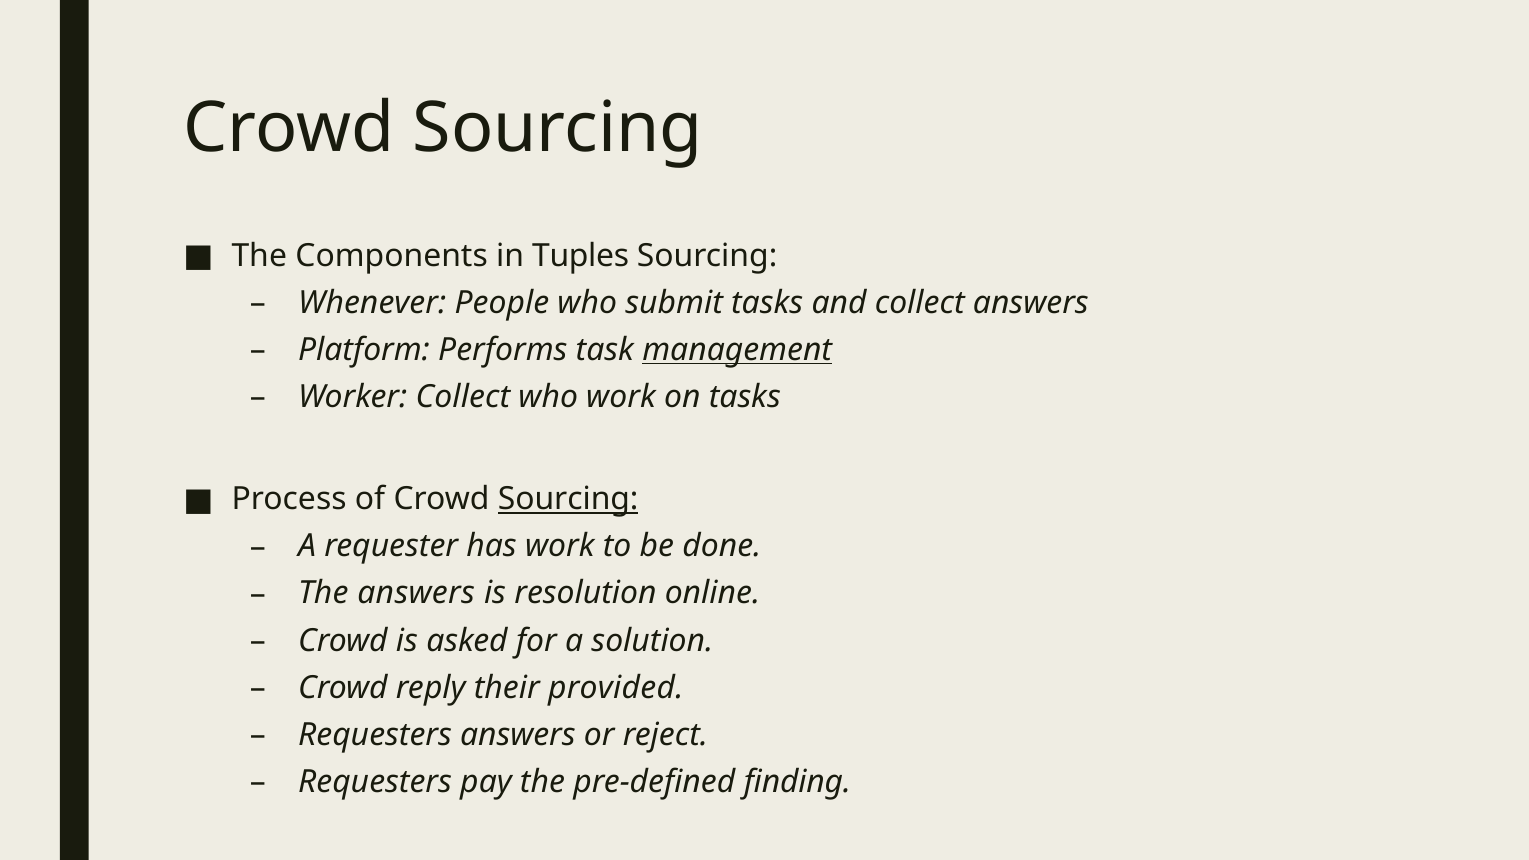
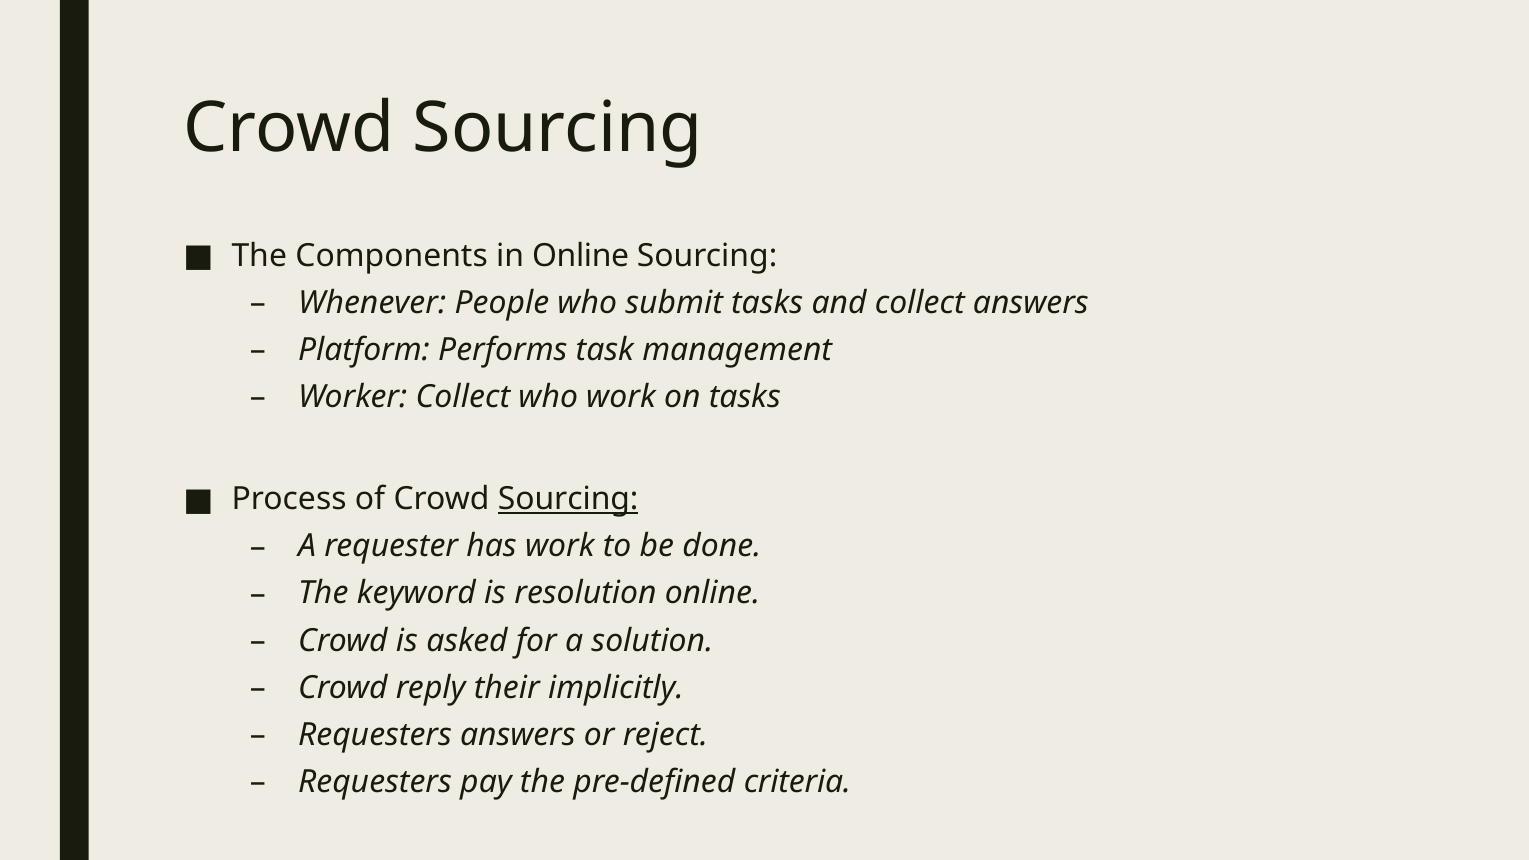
in Tuples: Tuples -> Online
management underline: present -> none
The answers: answers -> keyword
provided: provided -> implicitly
finding: finding -> criteria
